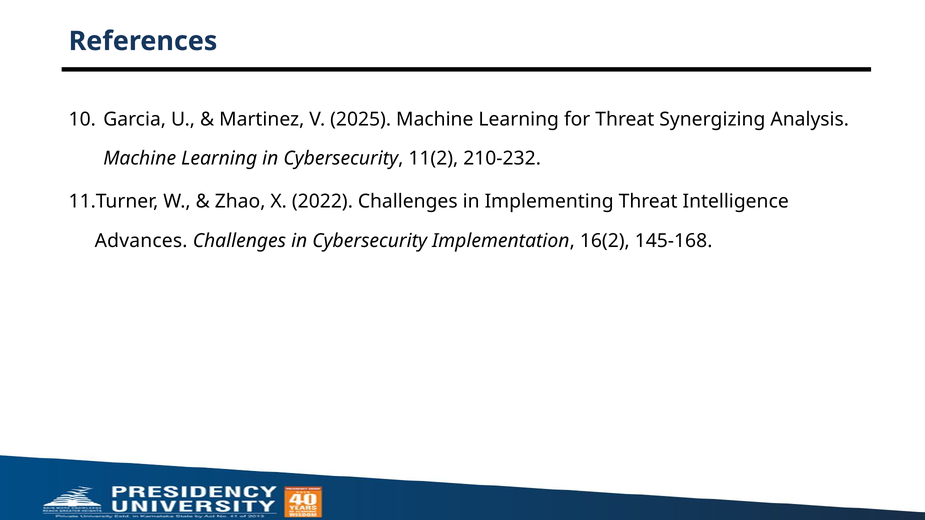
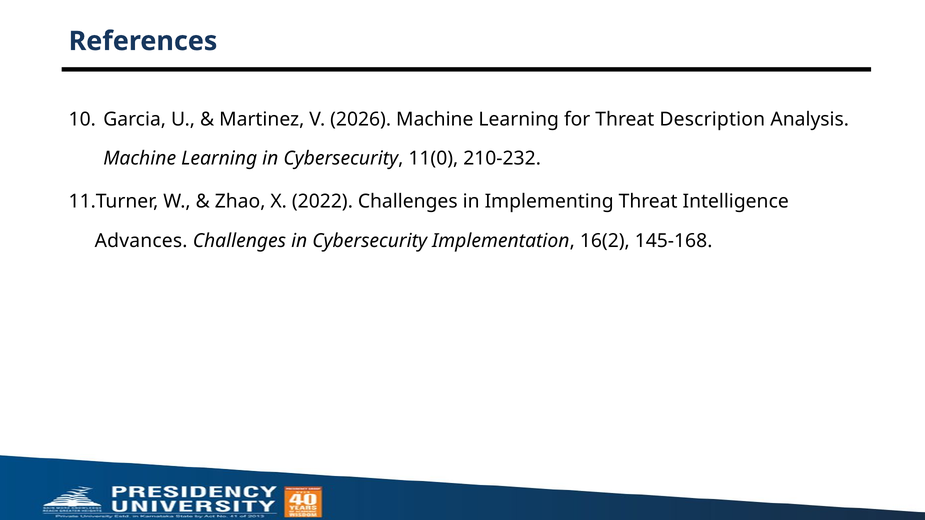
2025: 2025 -> 2026
Synergizing: Synergizing -> Description
11(2: 11(2 -> 11(0
